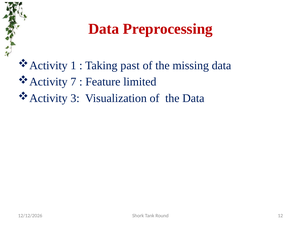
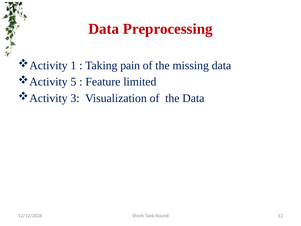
past: past -> pain
7: 7 -> 5
